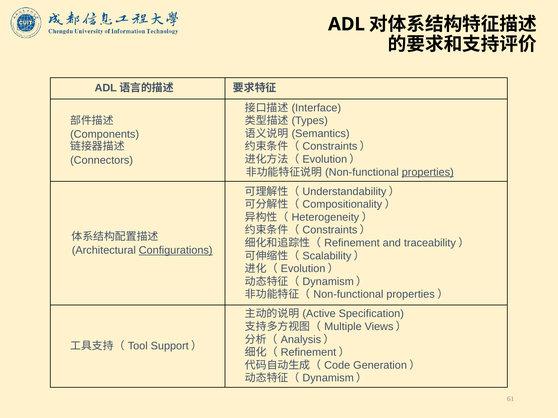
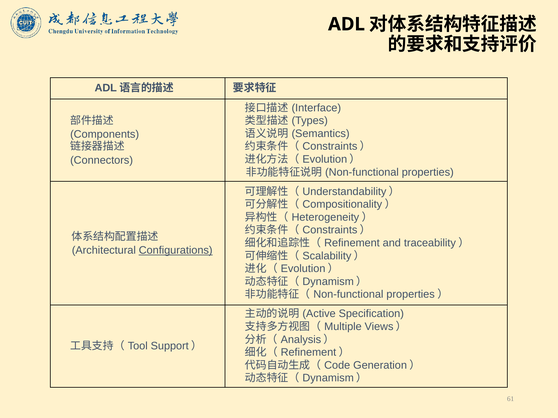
properties underline: present -> none
